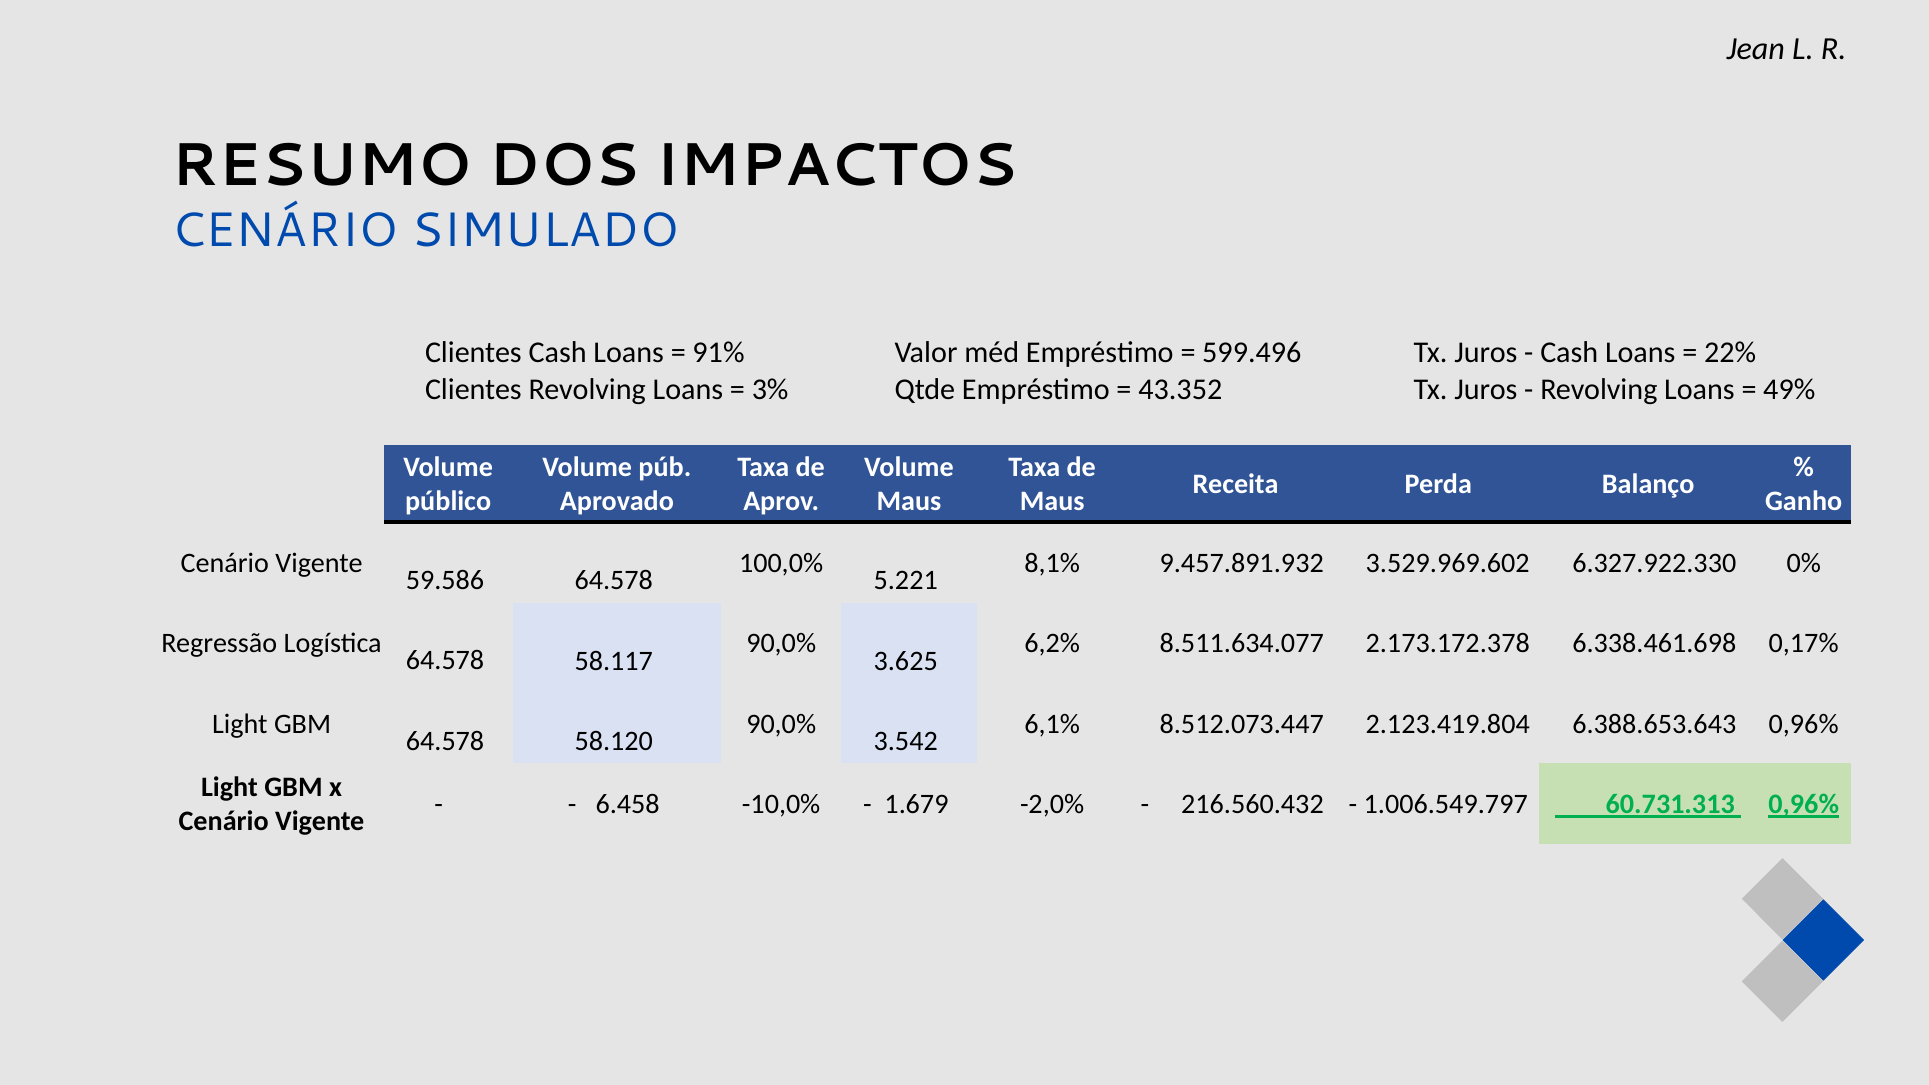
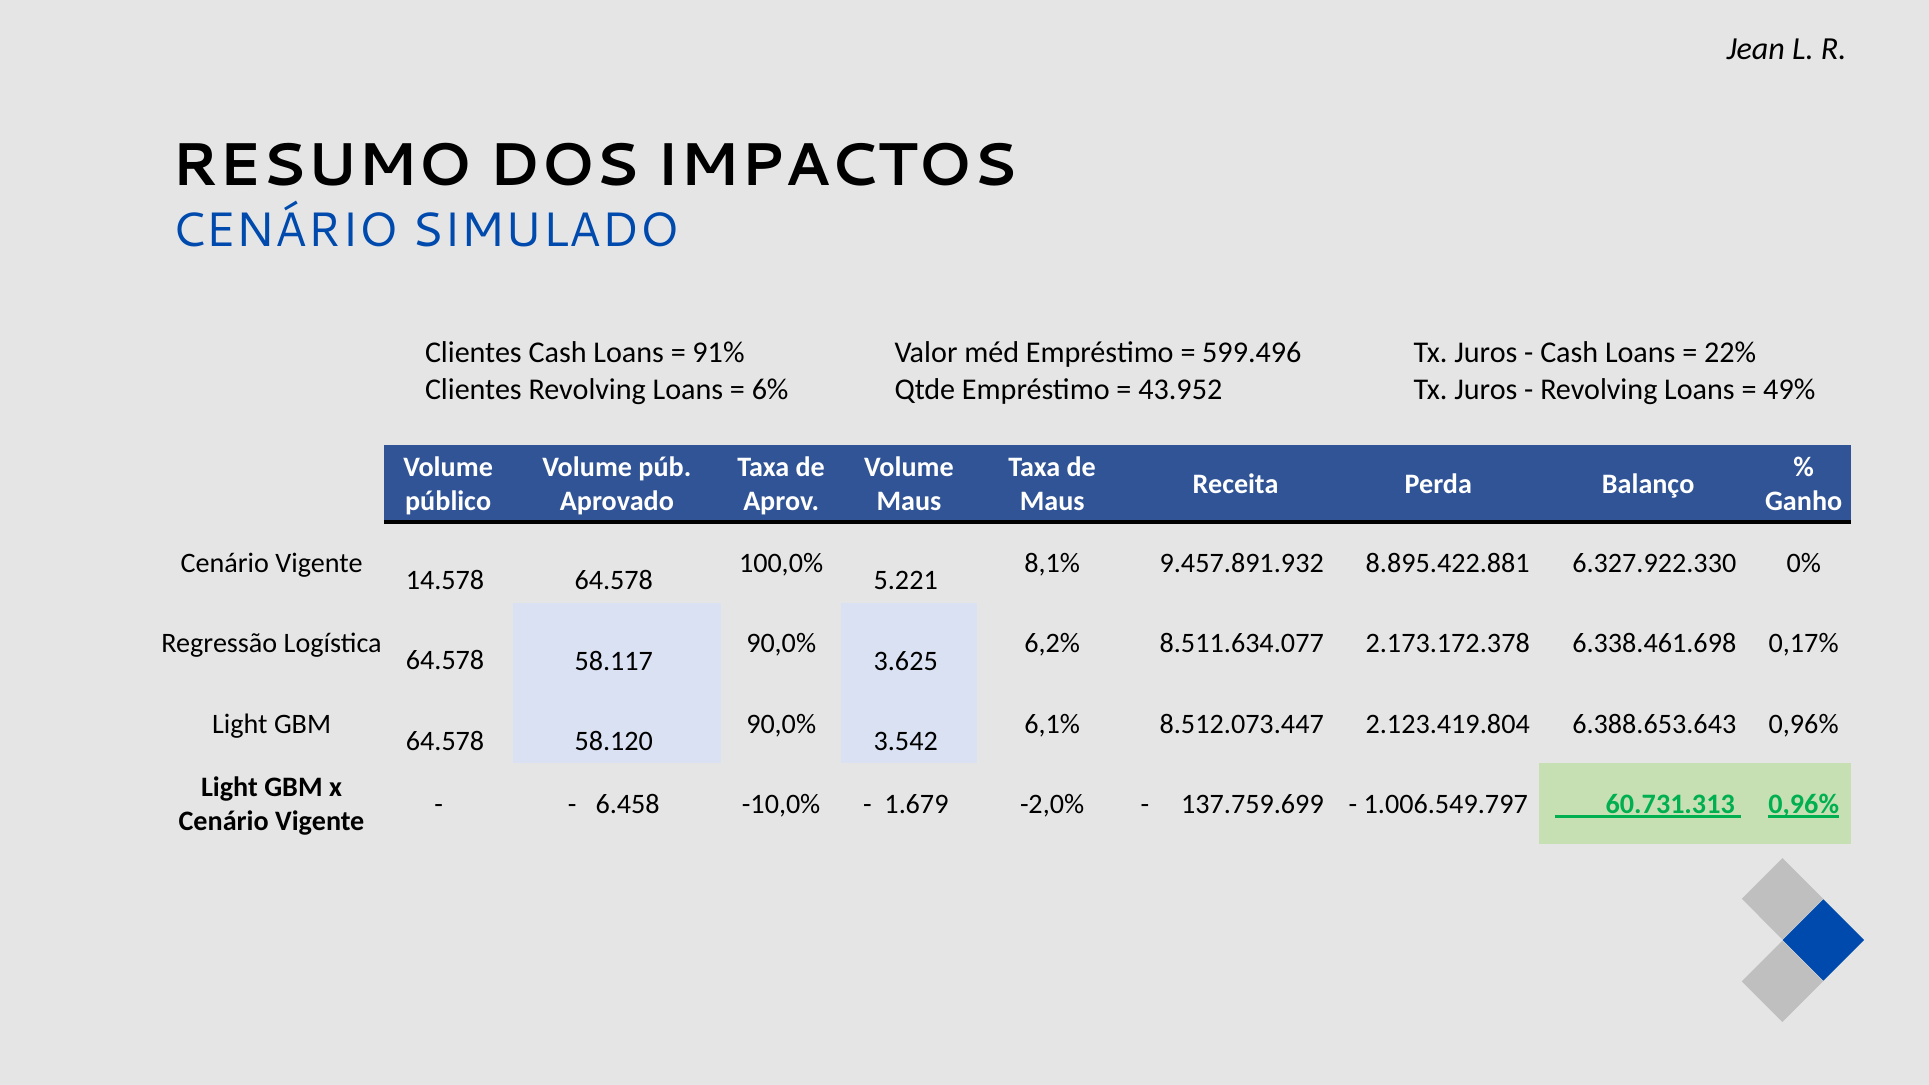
3%: 3% -> 6%
43.352: 43.352 -> 43.952
3.529.969.602: 3.529.969.602 -> 8.895.422.881
59.586: 59.586 -> 14.578
216.560.432: 216.560.432 -> 137.759.699
